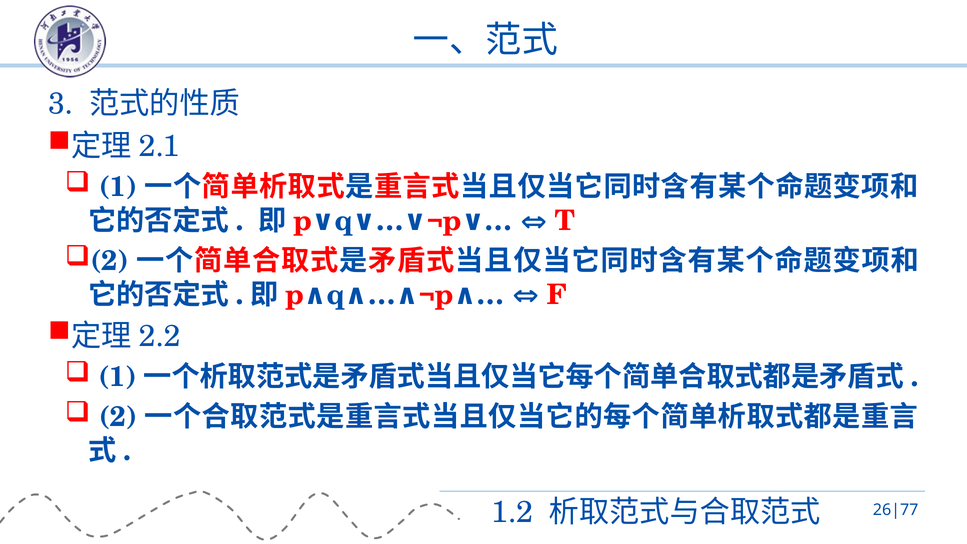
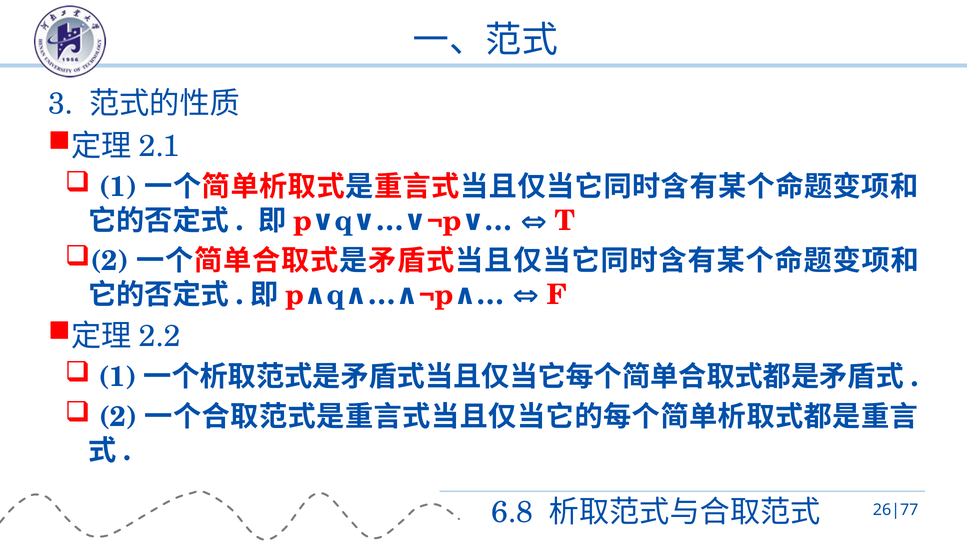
1.2: 1.2 -> 6.8
